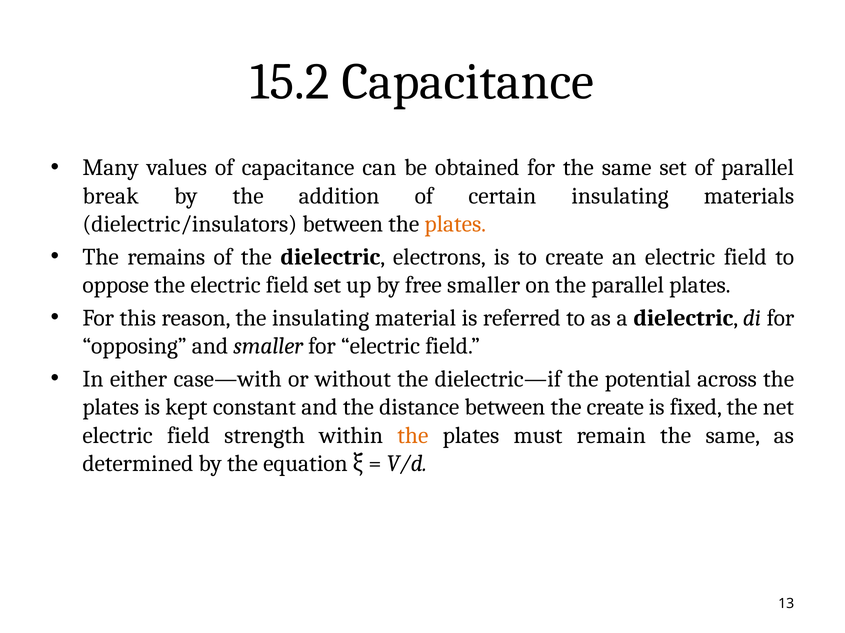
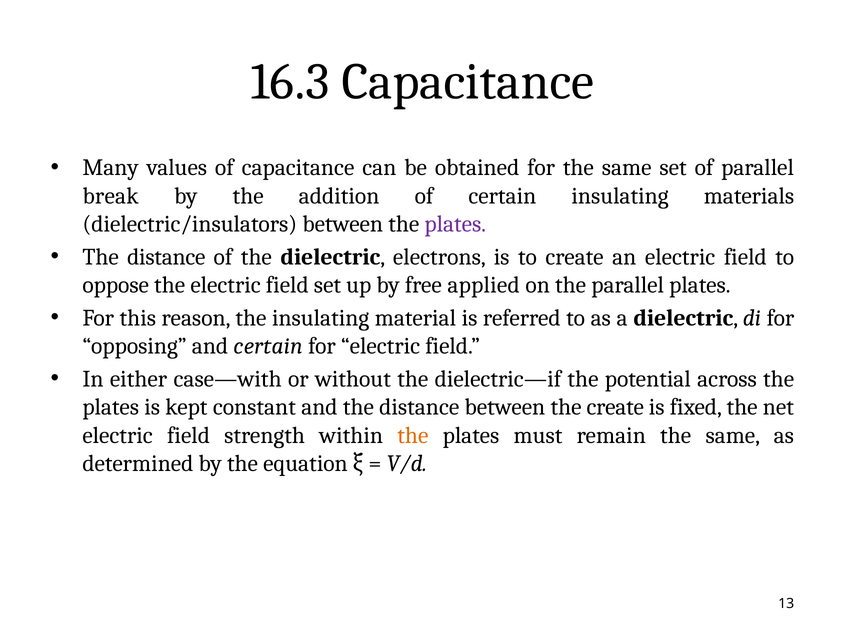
15.2: 15.2 -> 16.3
plates at (455, 224) colour: orange -> purple
remains at (166, 257): remains -> distance
free smaller: smaller -> applied
and smaller: smaller -> certain
